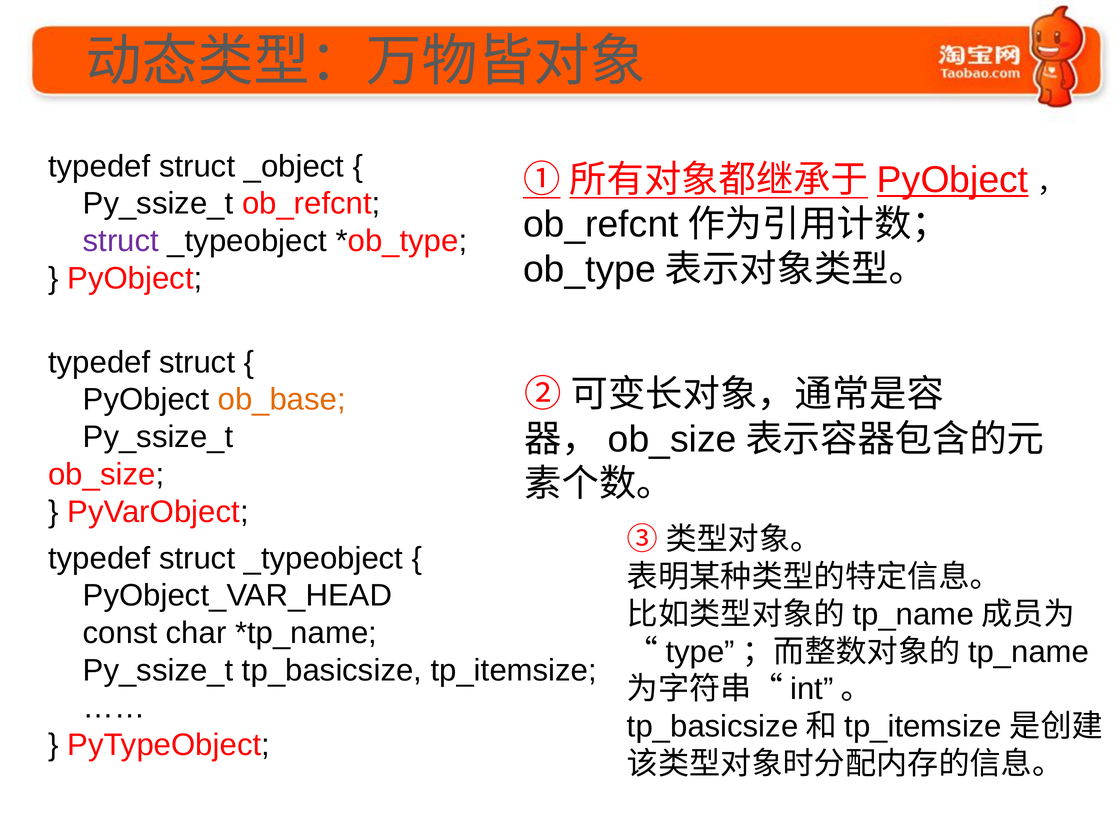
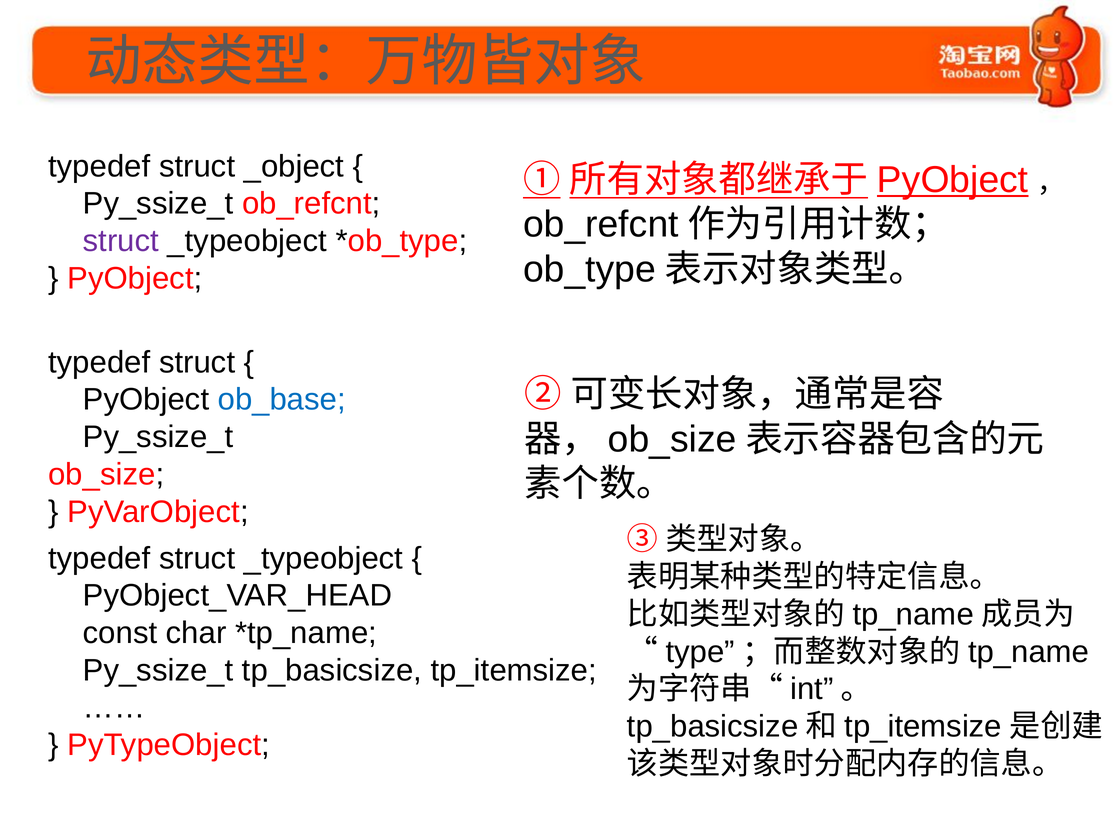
ob_base colour: orange -> blue
